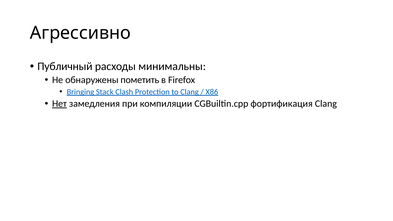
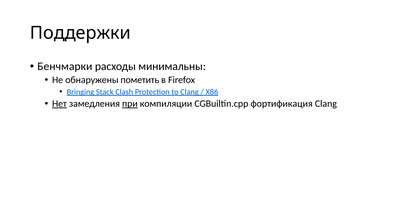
Агрессивно: Агрессивно -> Поддержки
Публичный: Публичный -> Бенчмарки
при underline: none -> present
